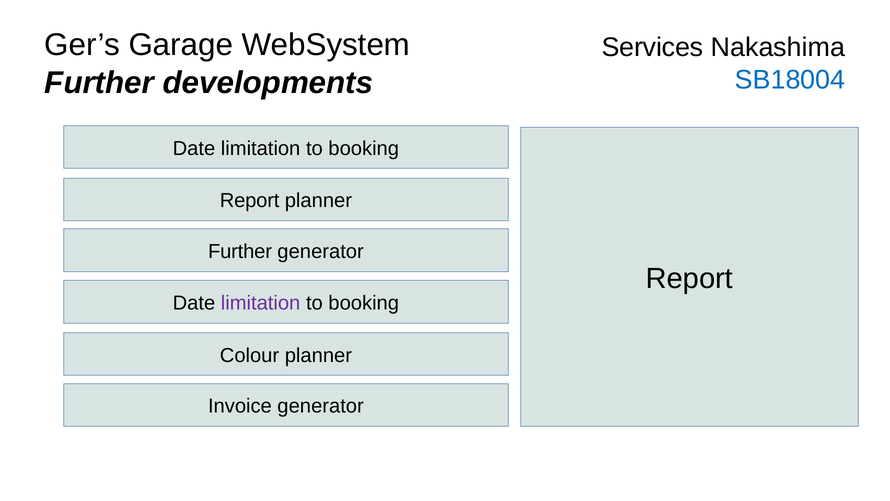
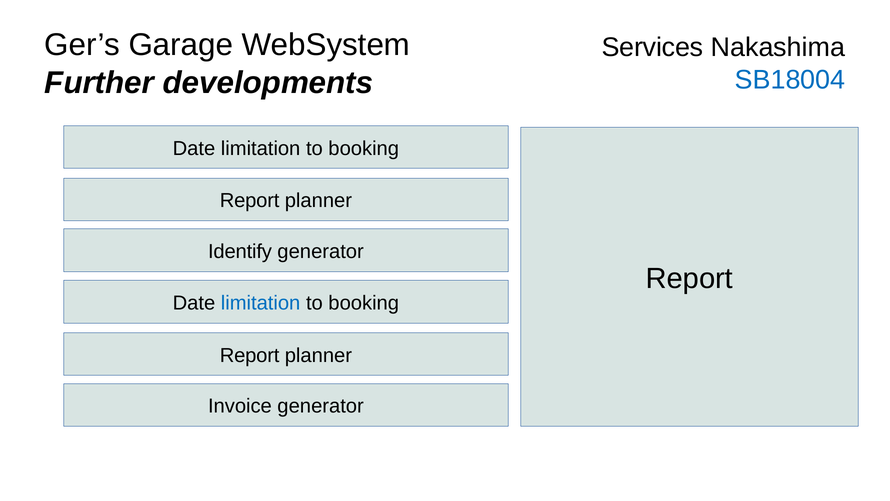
Further at (240, 252): Further -> Identify
limitation at (261, 303) colour: purple -> blue
Colour at (250, 355): Colour -> Report
